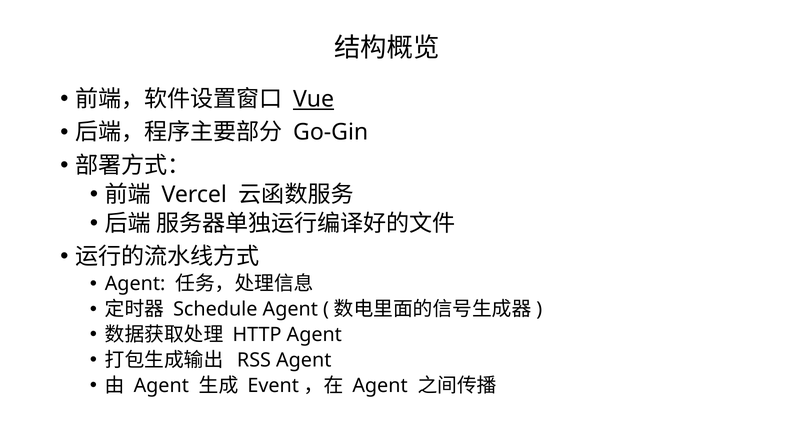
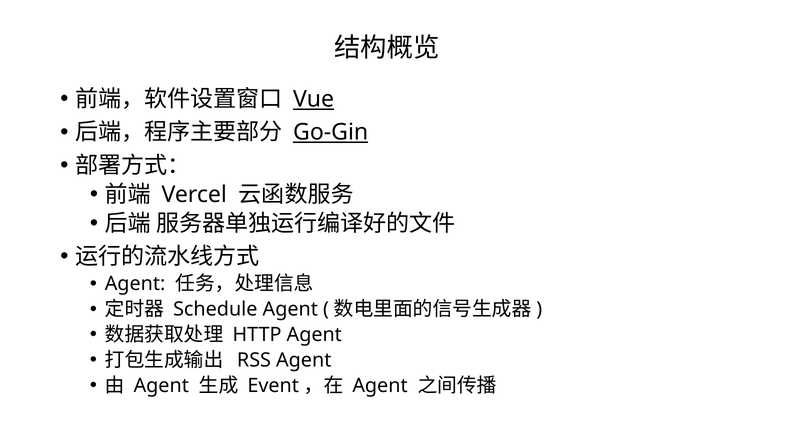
Go-Gin underline: none -> present
